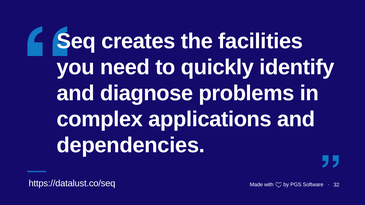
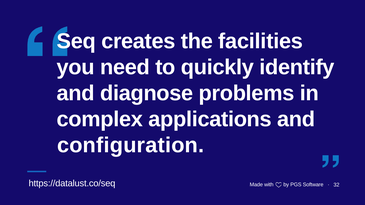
dependencies: dependencies -> configuration
